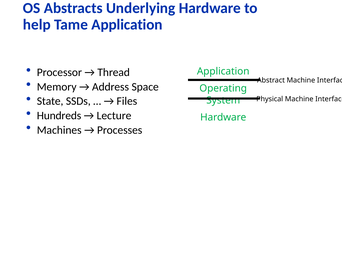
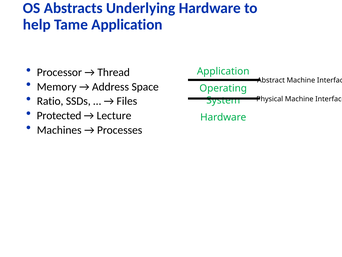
State: State -> Ratio
Hundreds: Hundreds -> Protected
